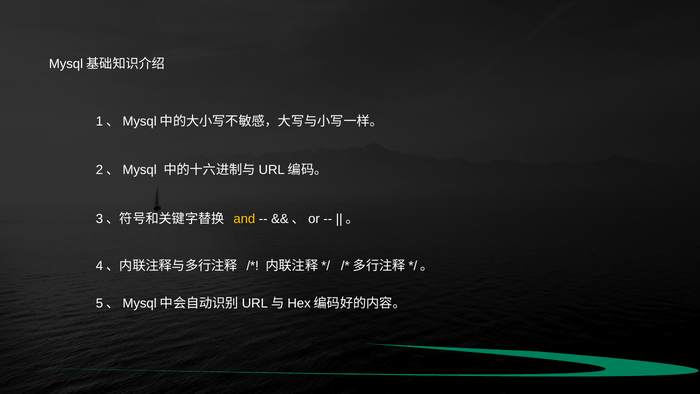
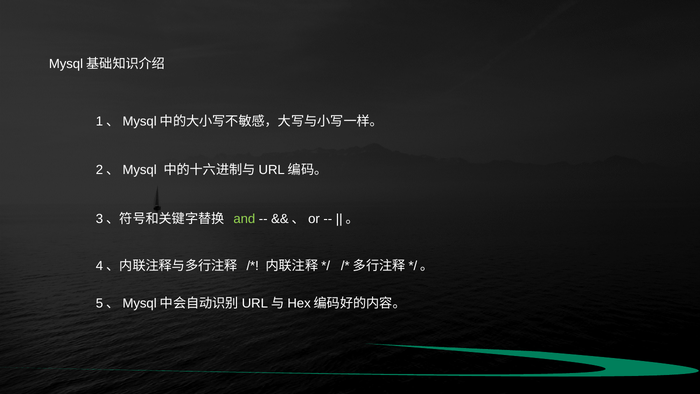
and colour: yellow -> light green
